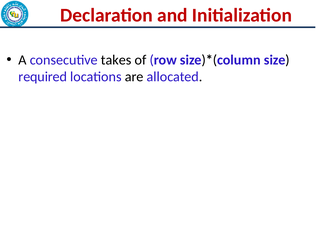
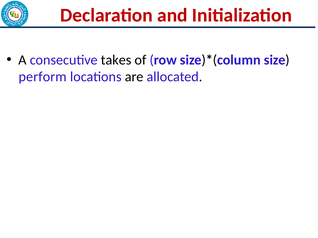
required: required -> perform
